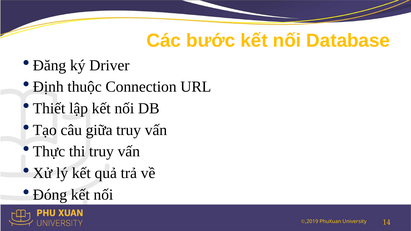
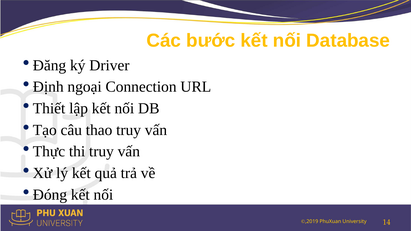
thuộc: thuộc -> ngoại
giữa: giữa -> thao
